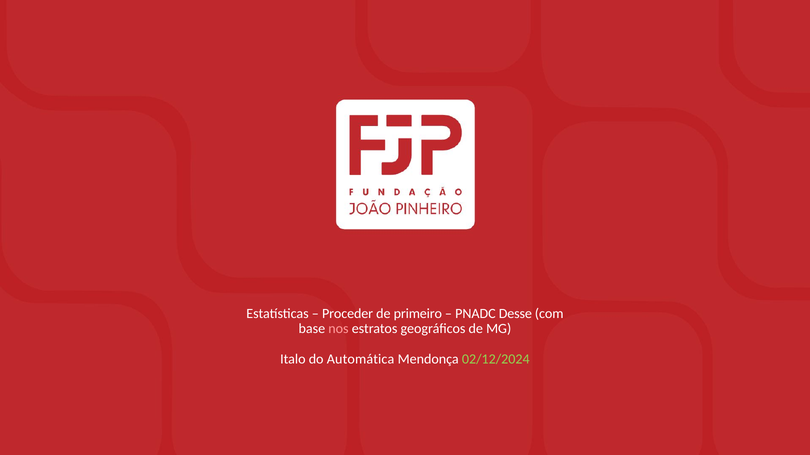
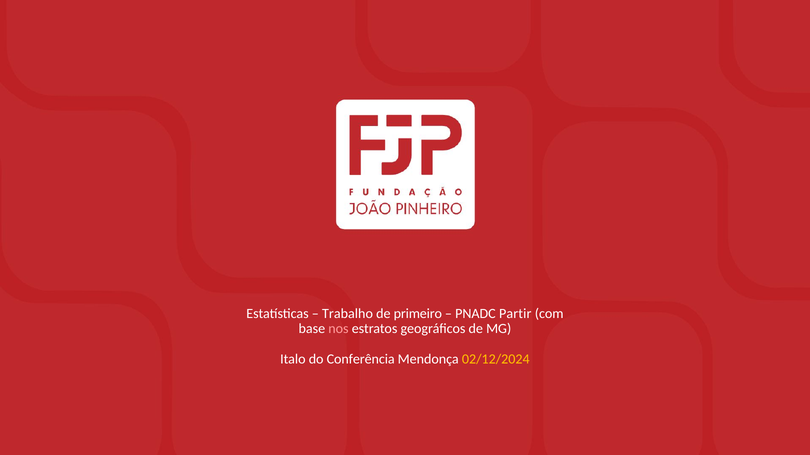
Proceder: Proceder -> Trabalho
Desse: Desse -> Partir
Automática: Automática -> Conferência
02/12/2024 colour: light green -> yellow
